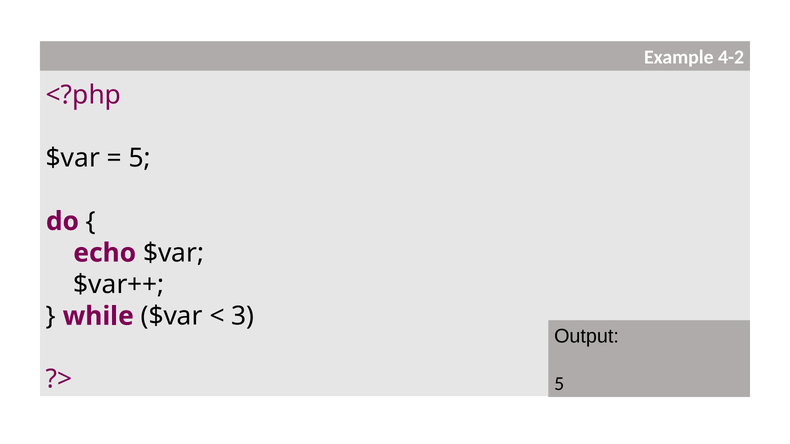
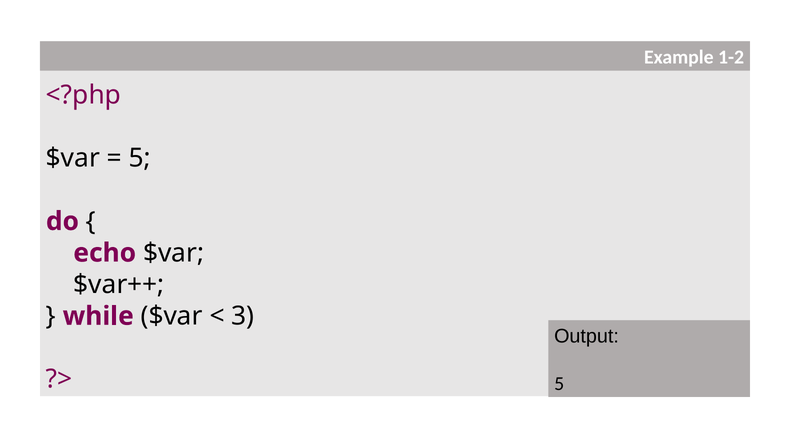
4-2: 4-2 -> 1-2
